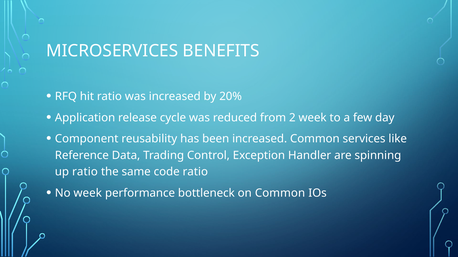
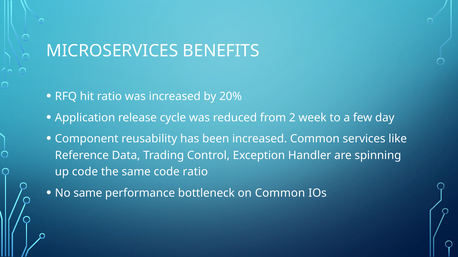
up ratio: ratio -> code
No week: week -> same
